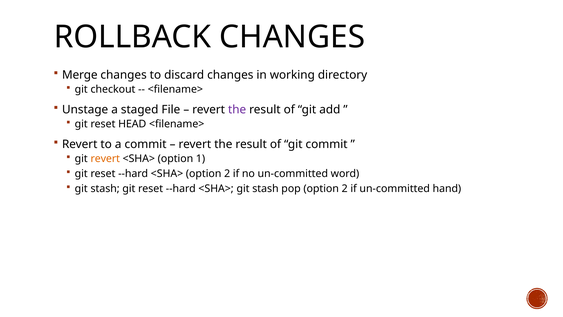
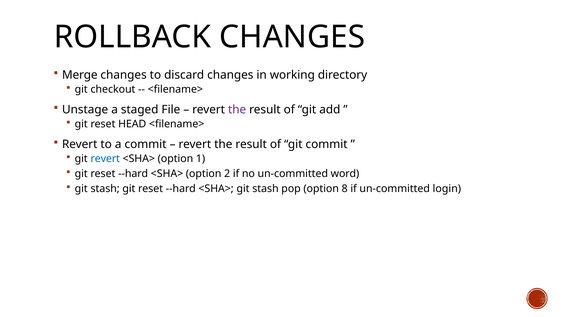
revert at (105, 158) colour: orange -> blue
pop option 2: 2 -> 8
hand: hand -> login
